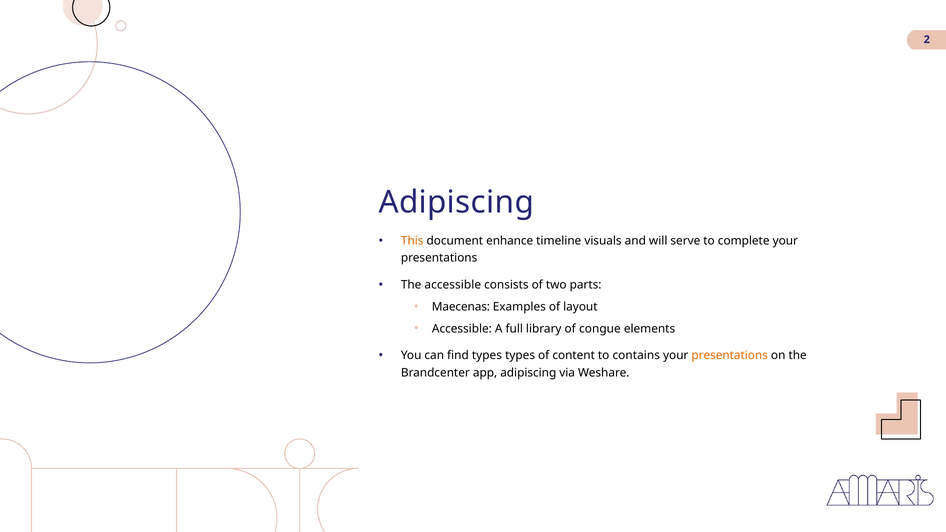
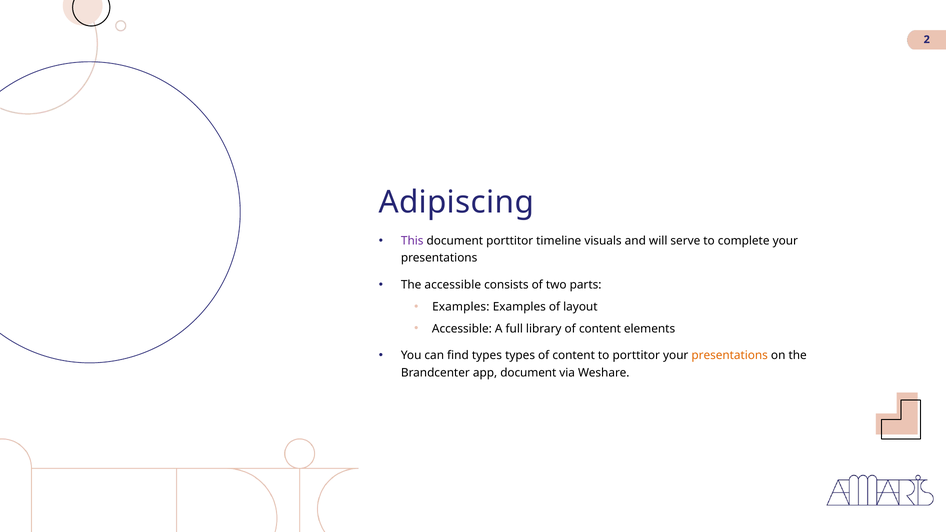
This colour: orange -> purple
document enhance: enhance -> porttitor
Maecenas at (461, 307): Maecenas -> Examples
library of congue: congue -> content
to contains: contains -> porttitor
app adipiscing: adipiscing -> document
